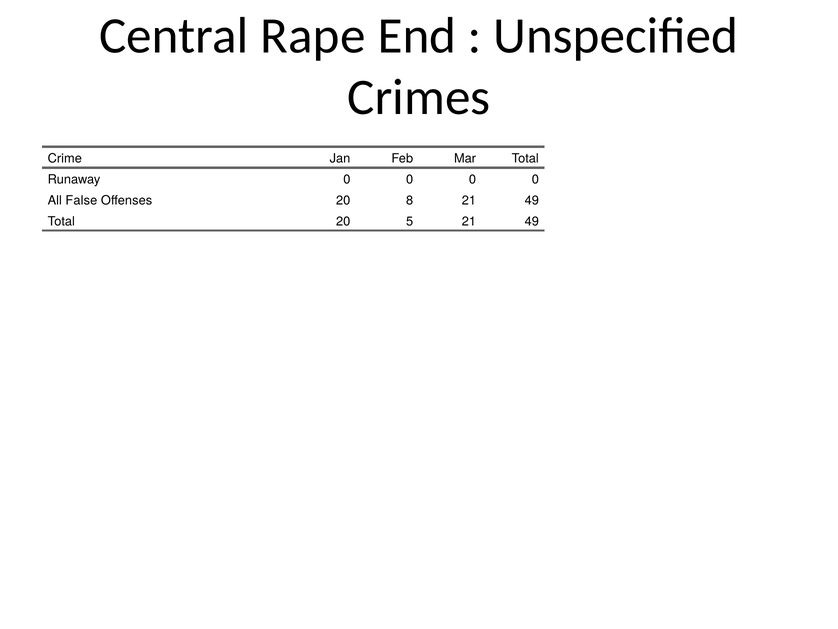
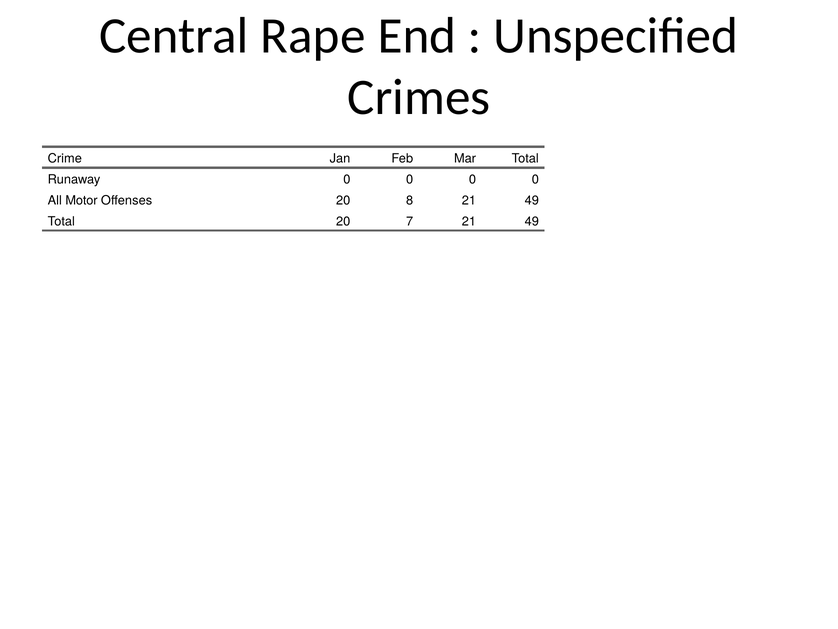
False: False -> Motor
5: 5 -> 7
